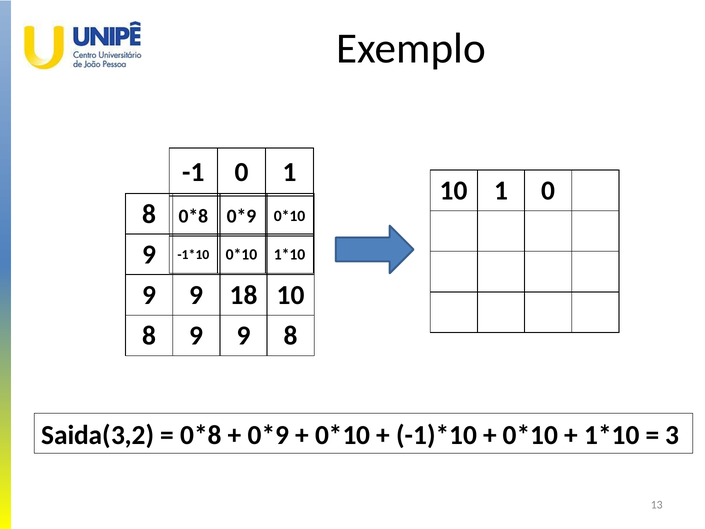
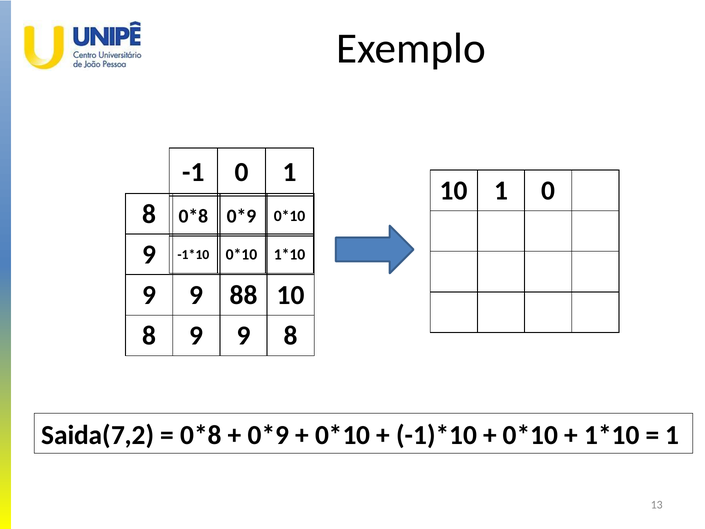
18: 18 -> 88
Saida(3,2: Saida(3,2 -> Saida(7,2
3 at (672, 435): 3 -> 1
